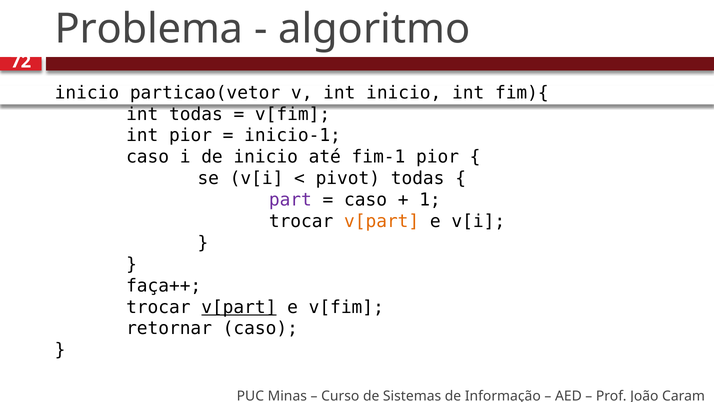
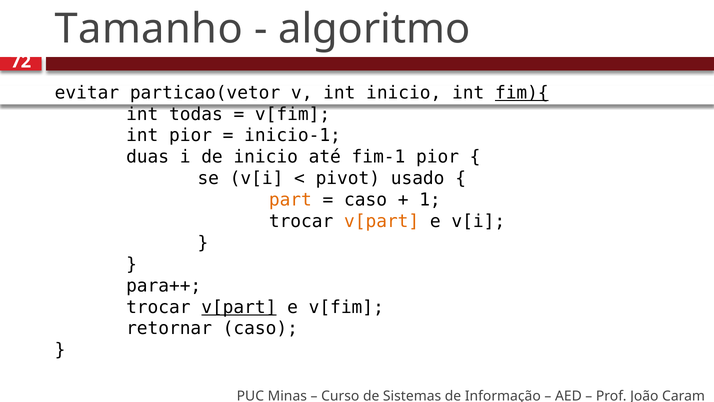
Problema: Problema -> Tamanho
inicio at (87, 93): inicio -> evitar
fim){ underline: none -> present
caso at (148, 157): caso -> duas
pivot todas: todas -> usado
part colour: purple -> orange
faça++: faça++ -> para++
